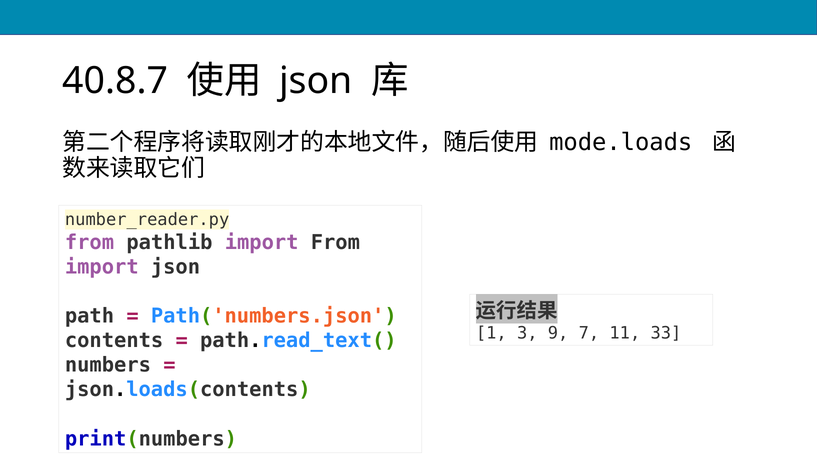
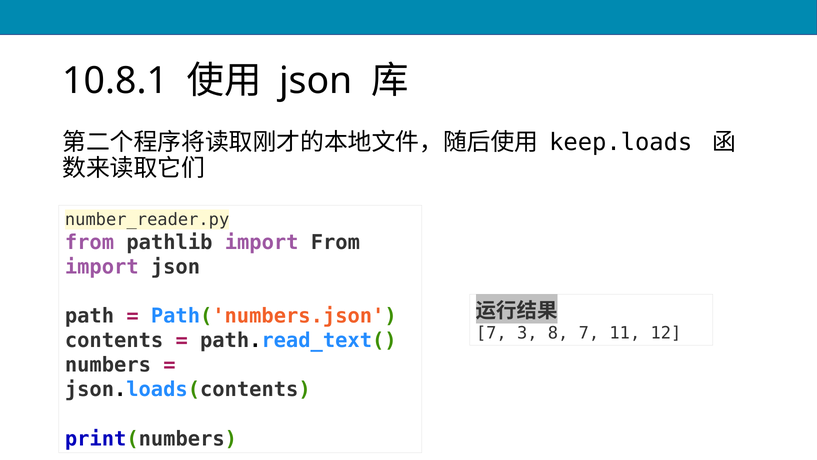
40.8.7: 40.8.7 -> 10.8.1
mode.loads: mode.loads -> keep.loads
1 at (491, 333): 1 -> 7
9: 9 -> 8
33: 33 -> 12
